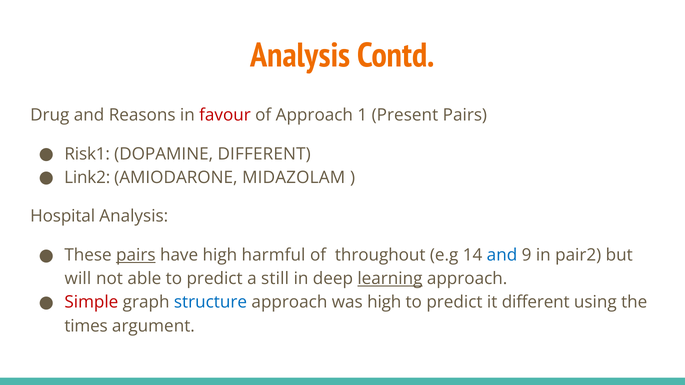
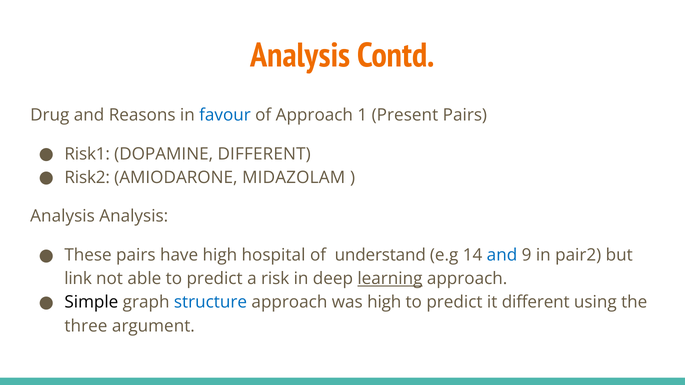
favour colour: red -> blue
Link2: Link2 -> Risk2
Hospital at (63, 217): Hospital -> Analysis
pairs at (136, 255) underline: present -> none
harmful: harmful -> hospital
throughout: throughout -> understand
will: will -> link
still: still -> risk
Simple colour: red -> black
times: times -> three
